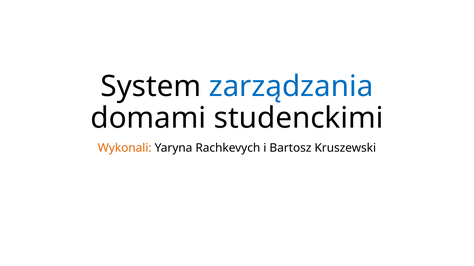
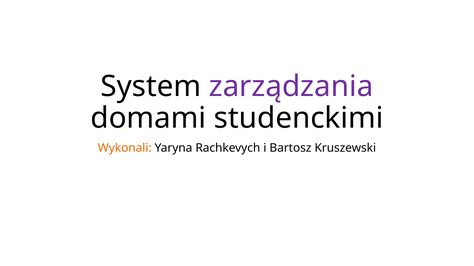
zarządzania colour: blue -> purple
